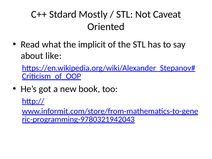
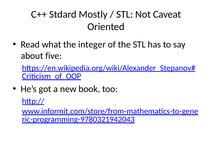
implicit: implicit -> integer
like: like -> five
